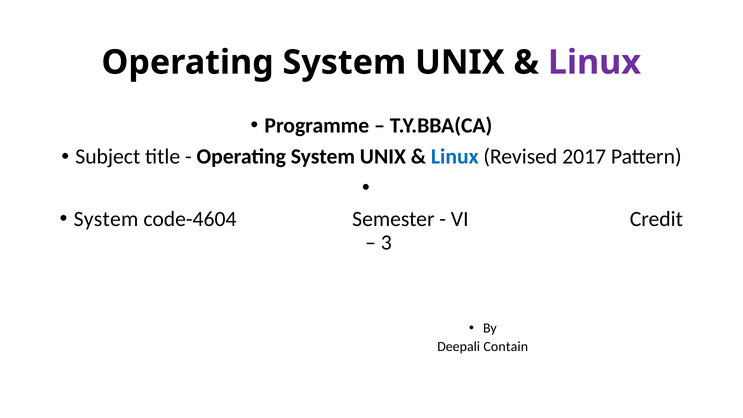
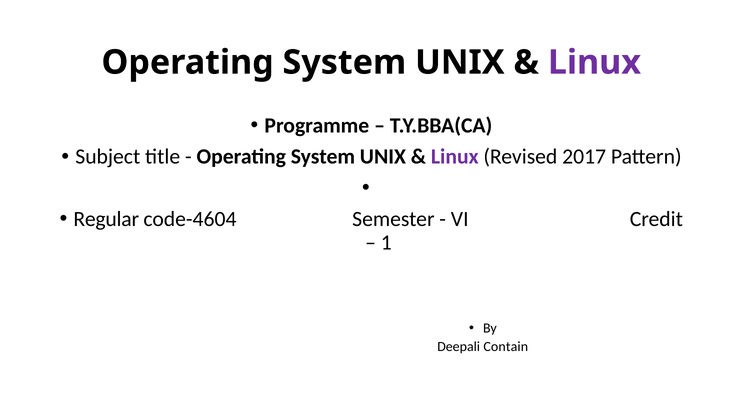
Linux at (455, 157) colour: blue -> purple
System at (106, 219): System -> Regular
3: 3 -> 1
